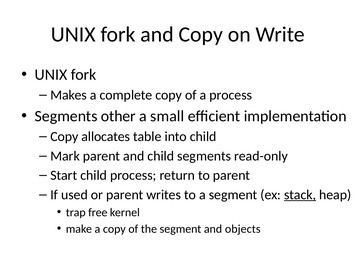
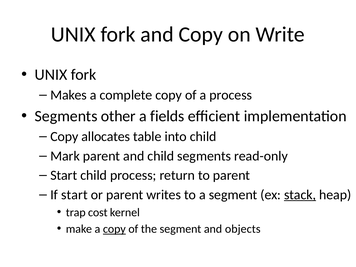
small: small -> fields
If used: used -> start
free: free -> cost
copy at (114, 229) underline: none -> present
